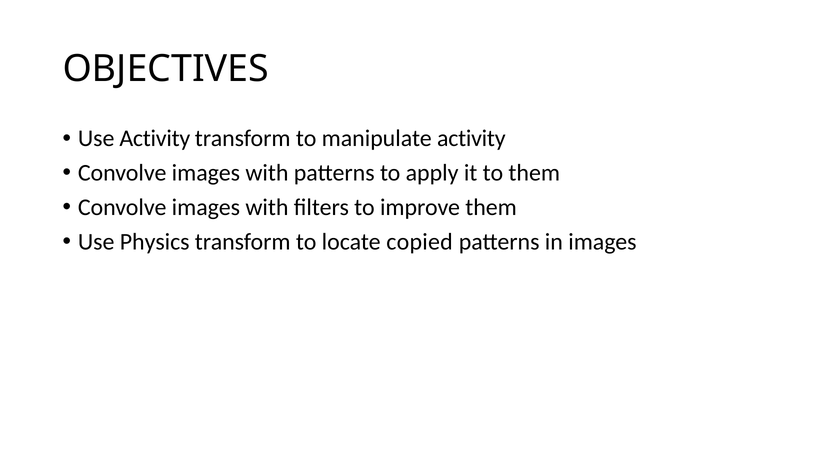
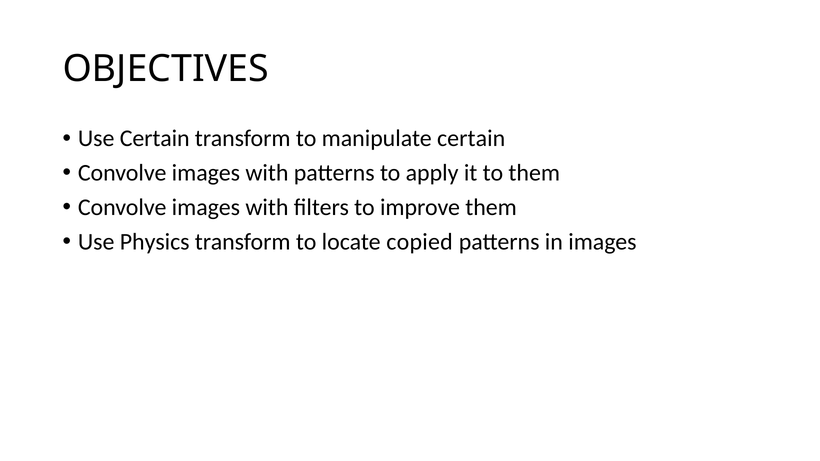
Use Activity: Activity -> Certain
manipulate activity: activity -> certain
